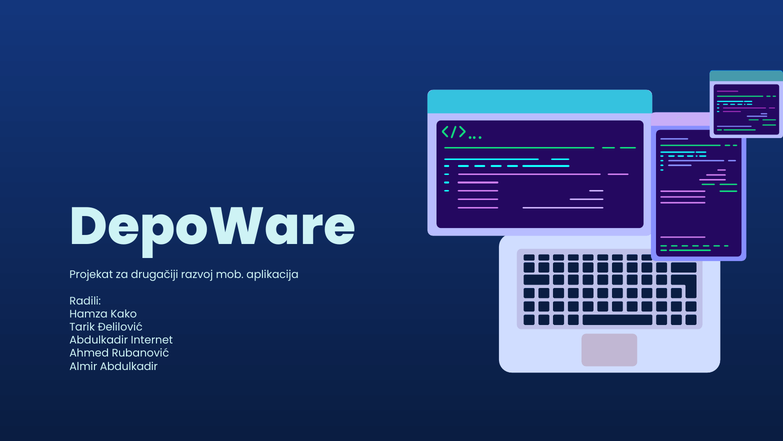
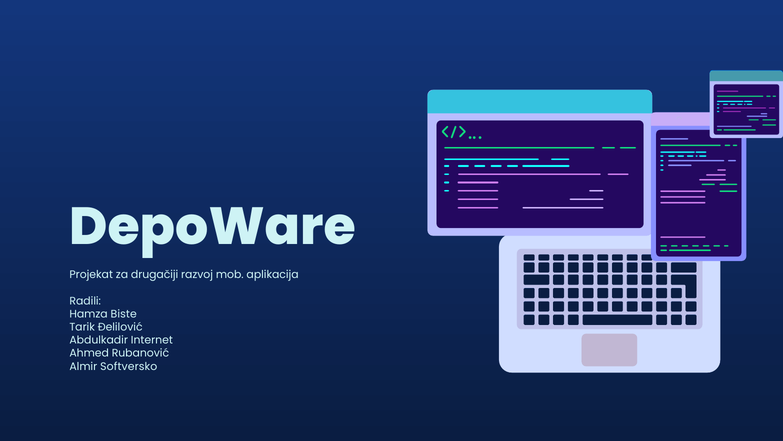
Kako: Kako -> Biste
Almir Abdulkadir: Abdulkadir -> Softversko
